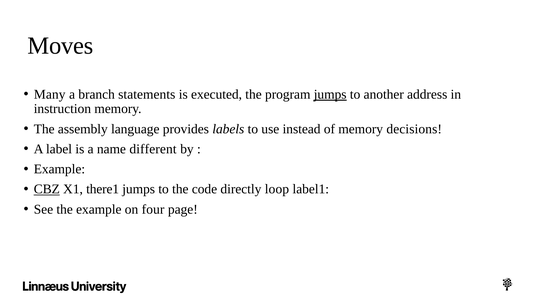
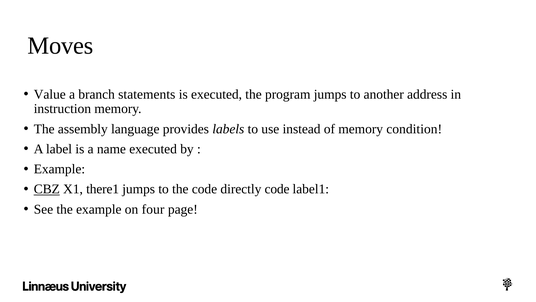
Many: Many -> Value
jumps at (330, 94) underline: present -> none
decisions: decisions -> condition
name different: different -> executed
directly loop: loop -> code
